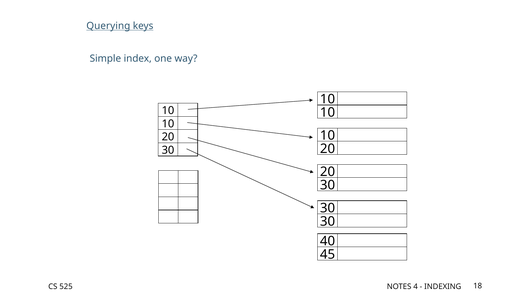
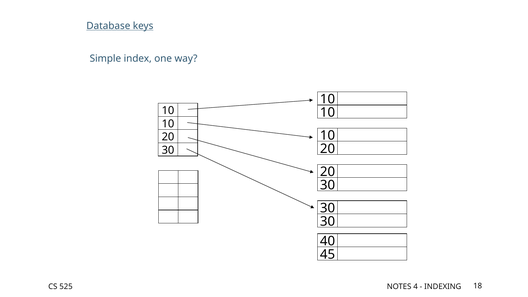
Querying: Querying -> Database
